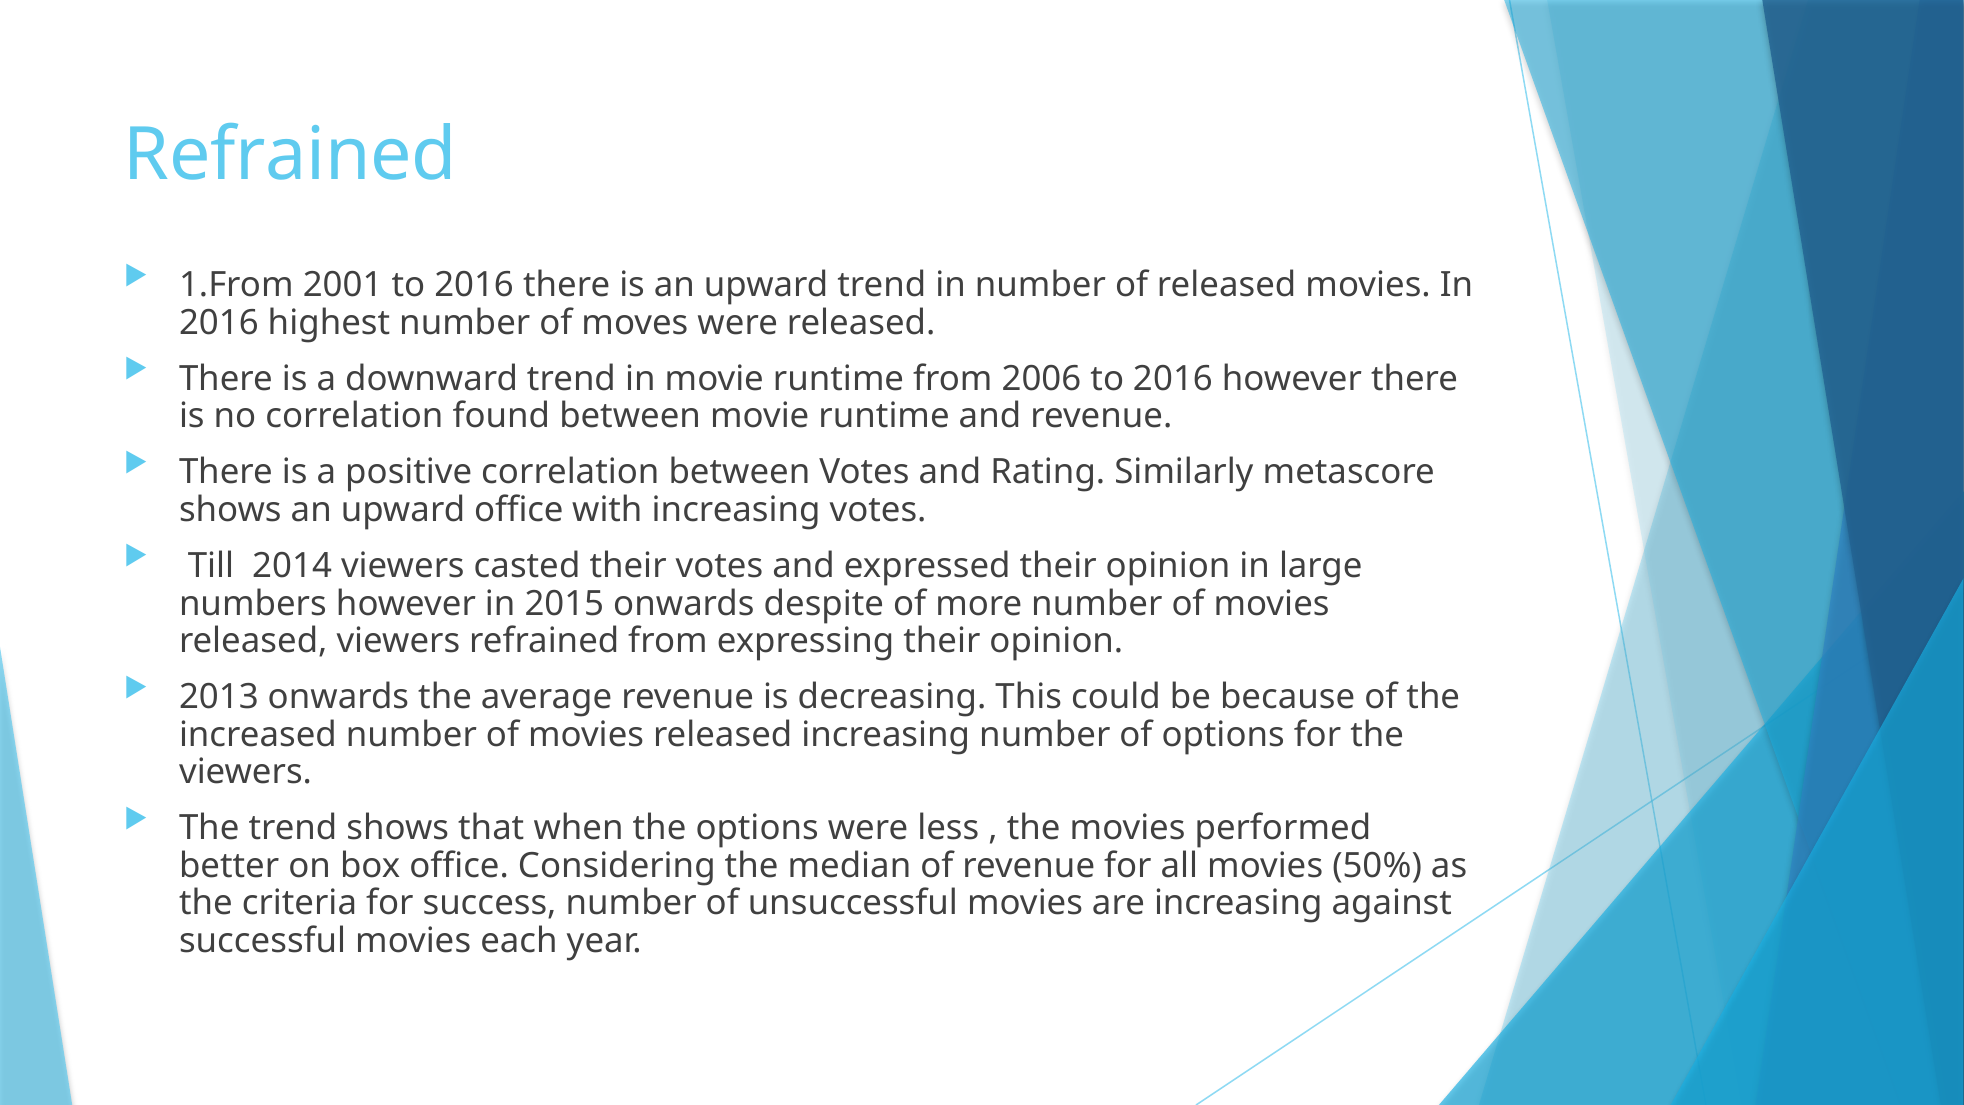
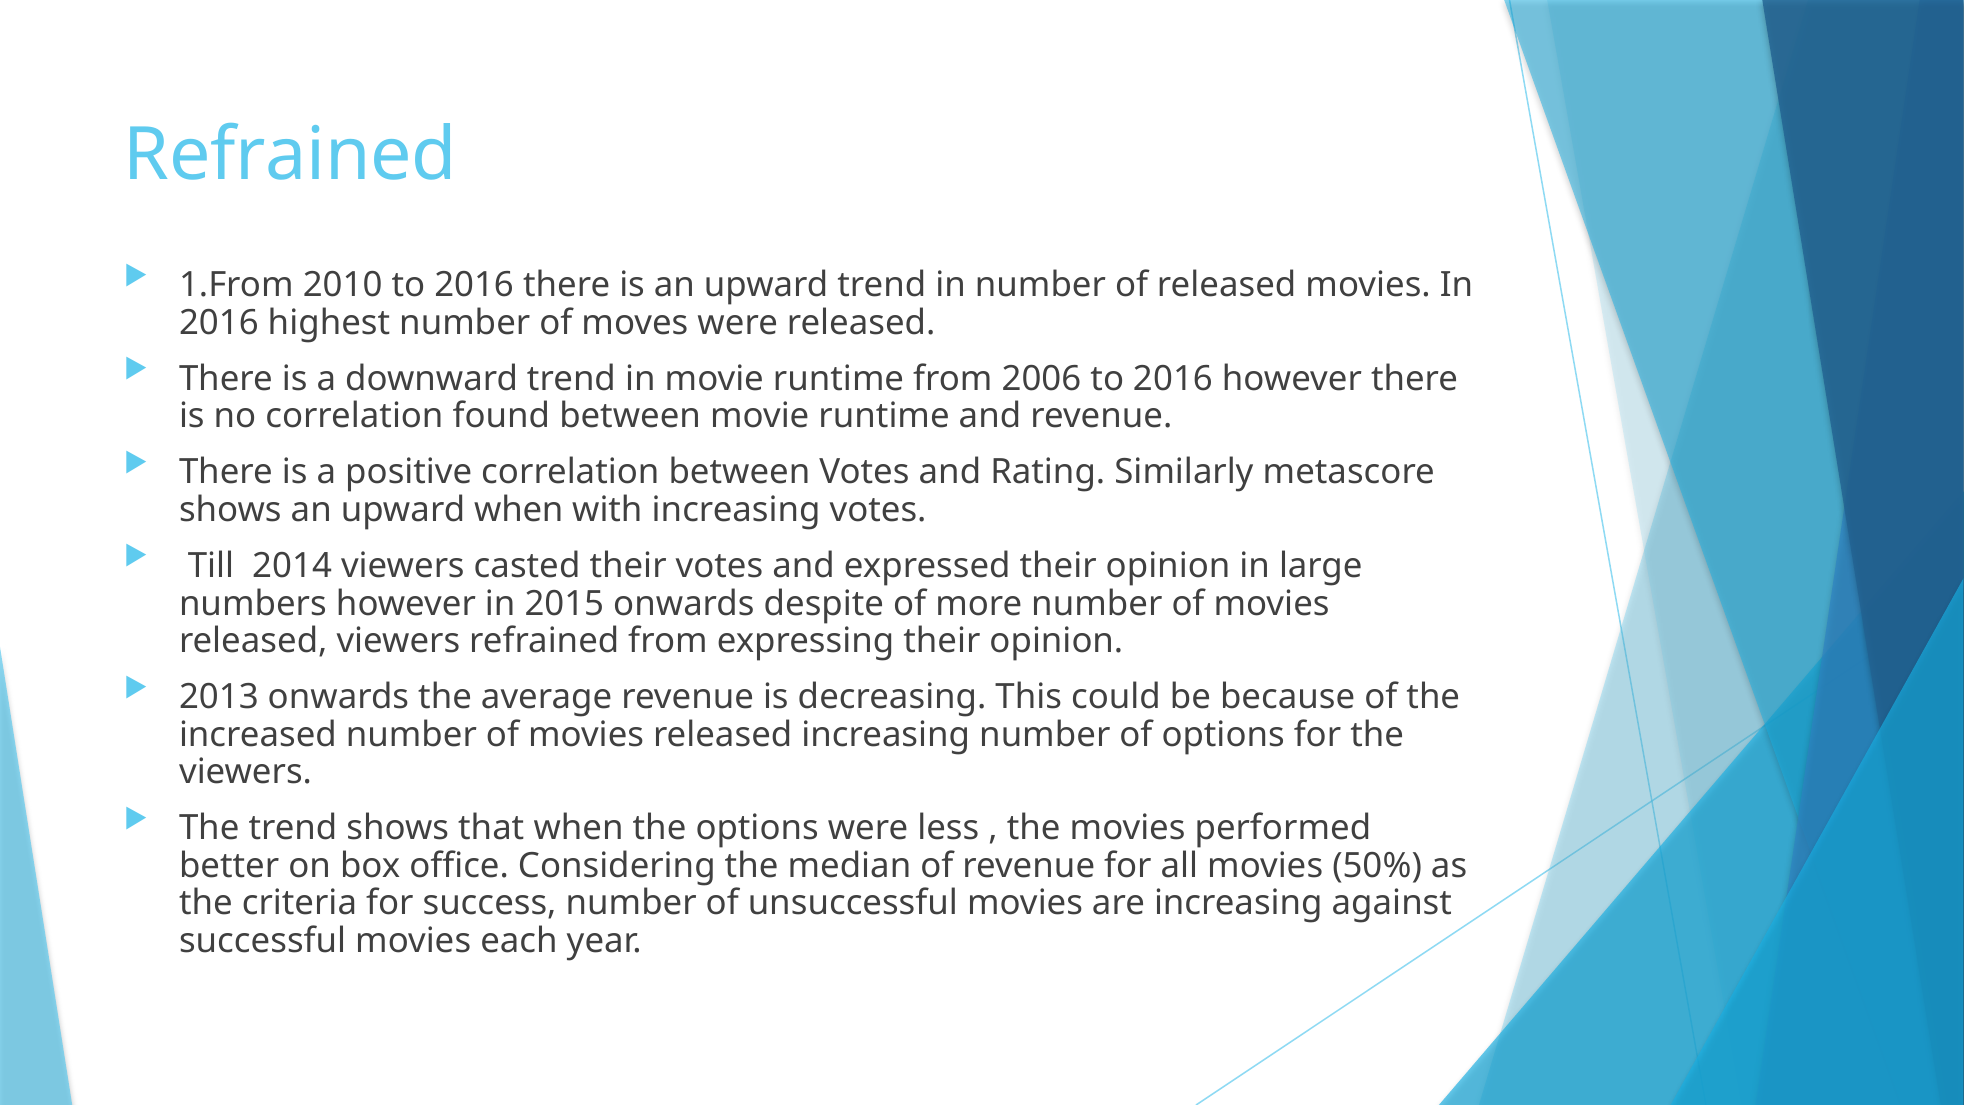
2001: 2001 -> 2010
upward office: office -> when
